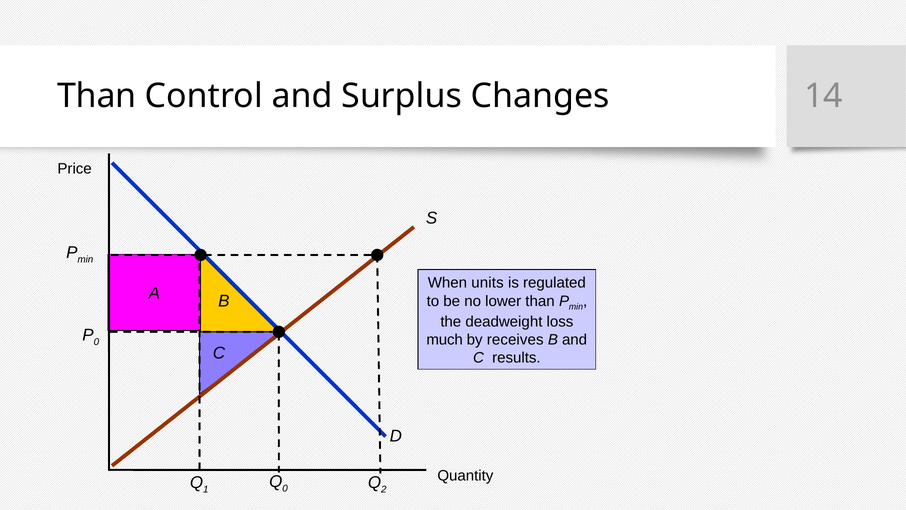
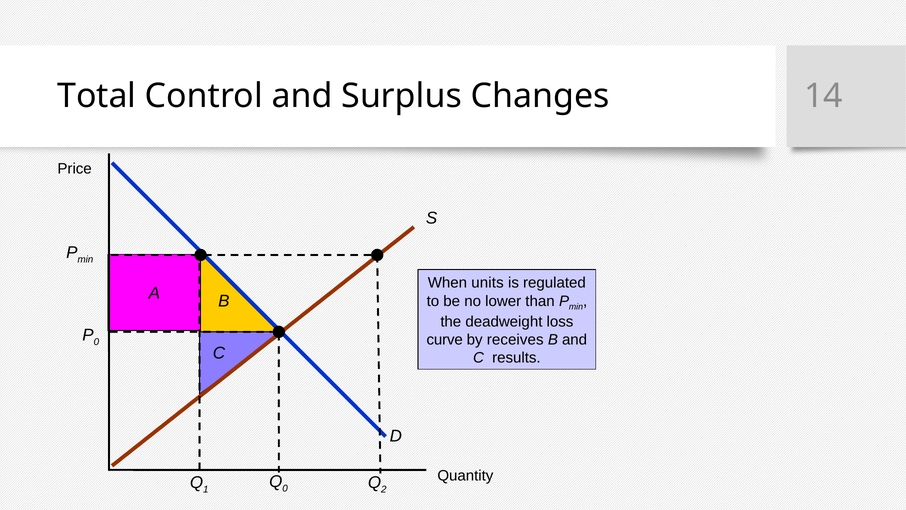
Than at (97, 96): Than -> Total
much: much -> curve
